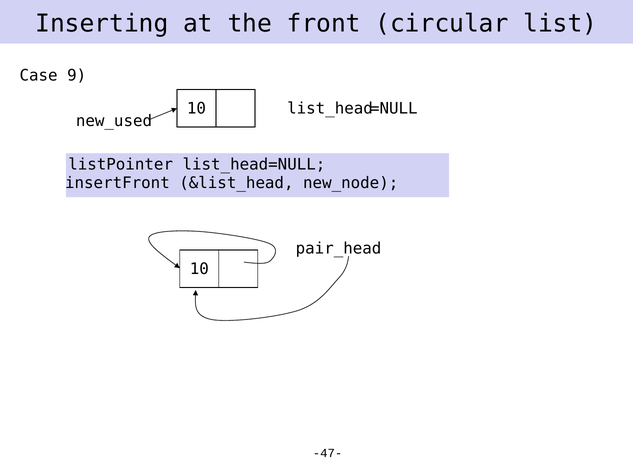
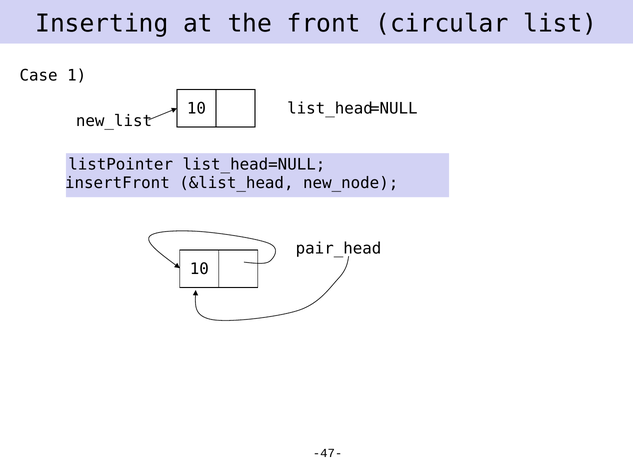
9: 9 -> 1
new_used: new_used -> new_list
